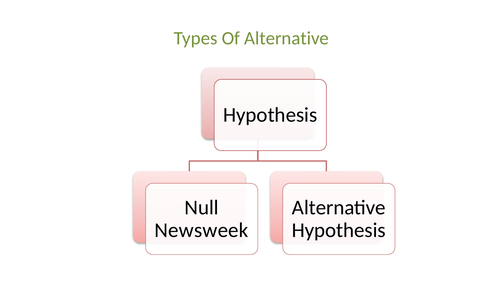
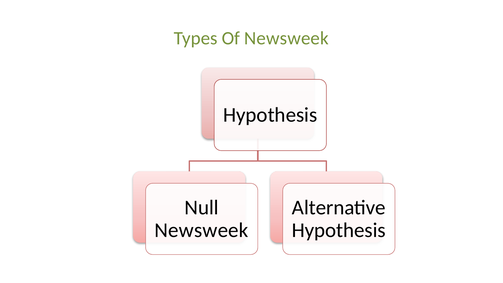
Of Alternative: Alternative -> Newsweek
